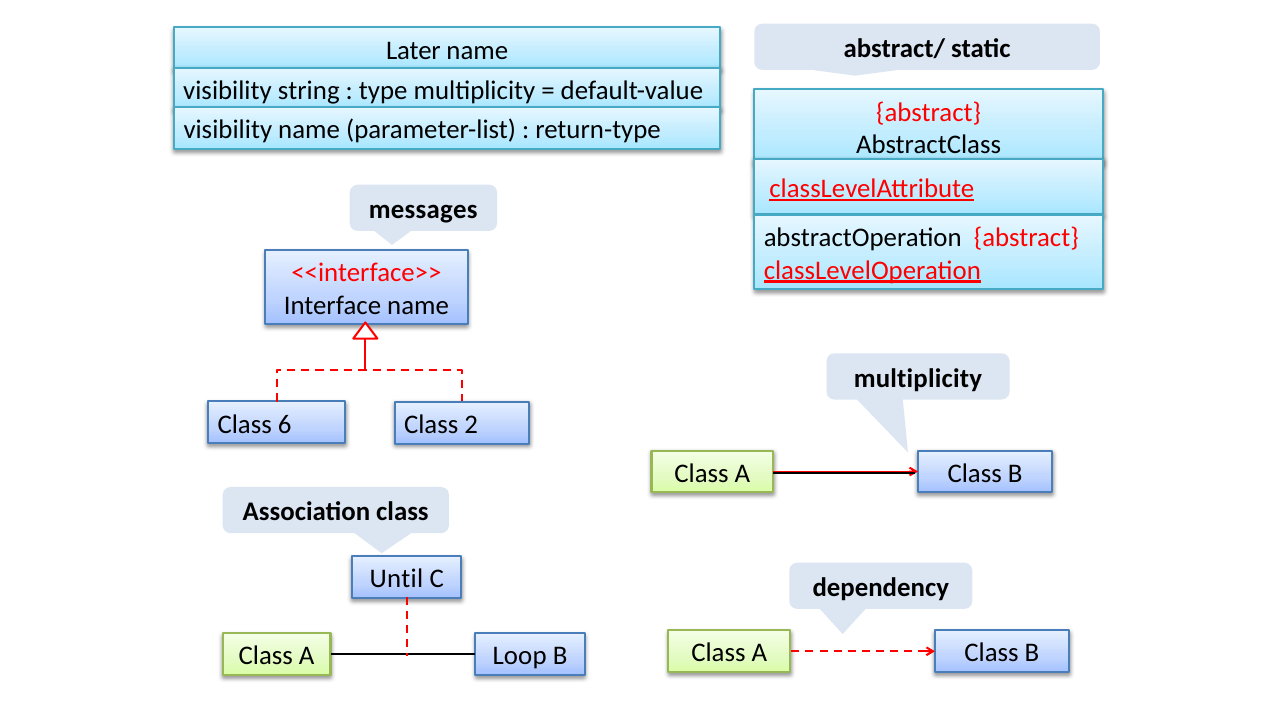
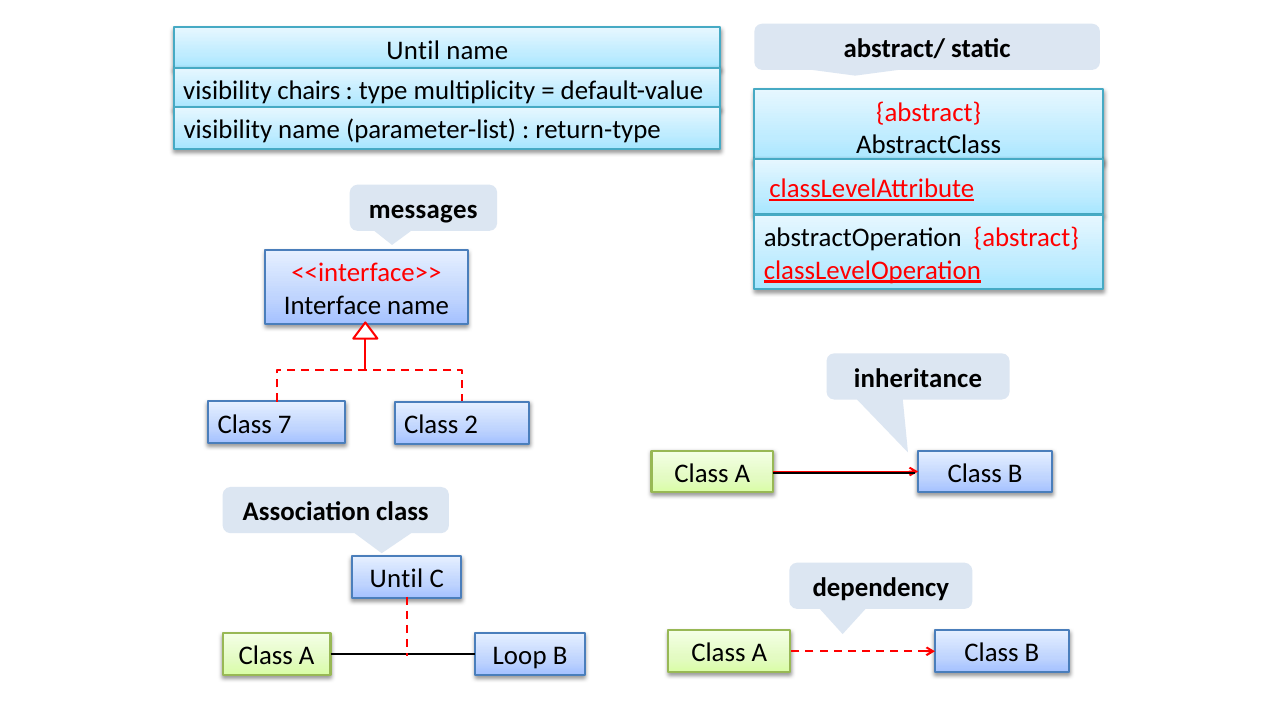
Later at (413, 50): Later -> Until
string: string -> chairs
multiplicity at (918, 378): multiplicity -> inheritance
6: 6 -> 7
